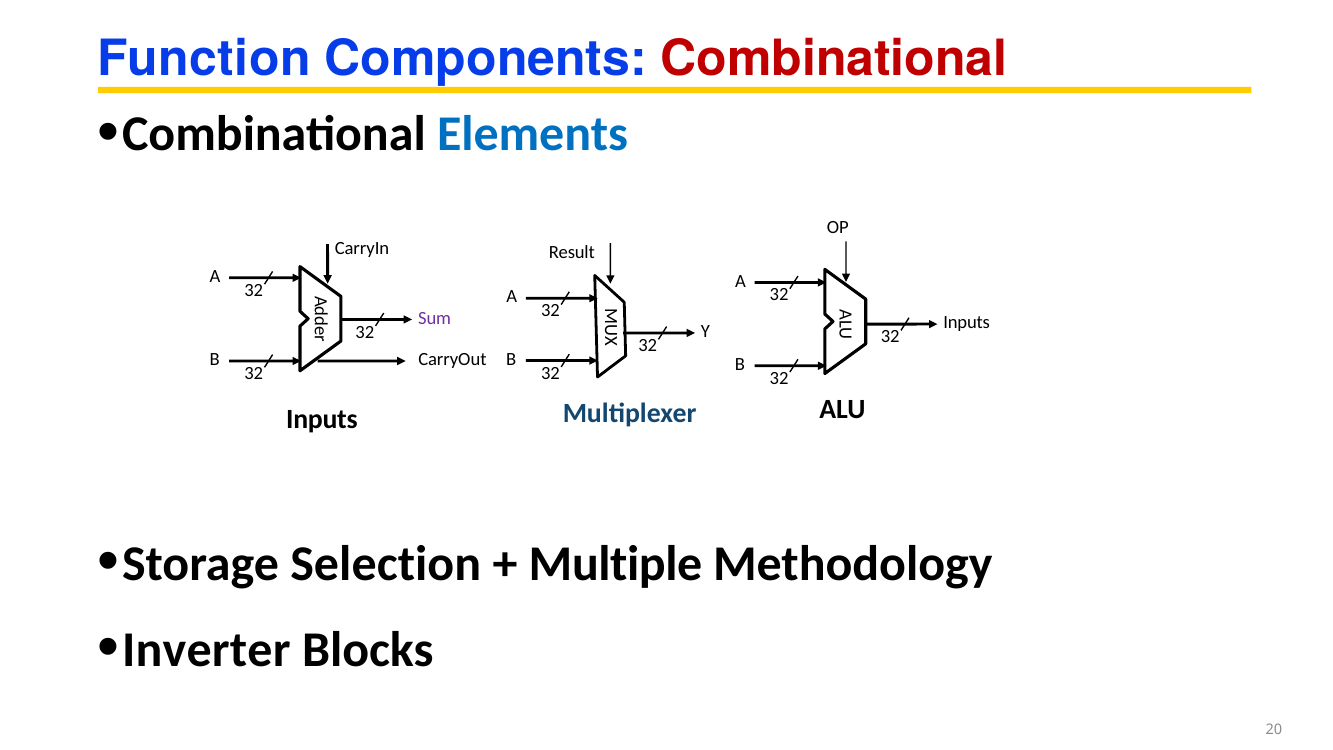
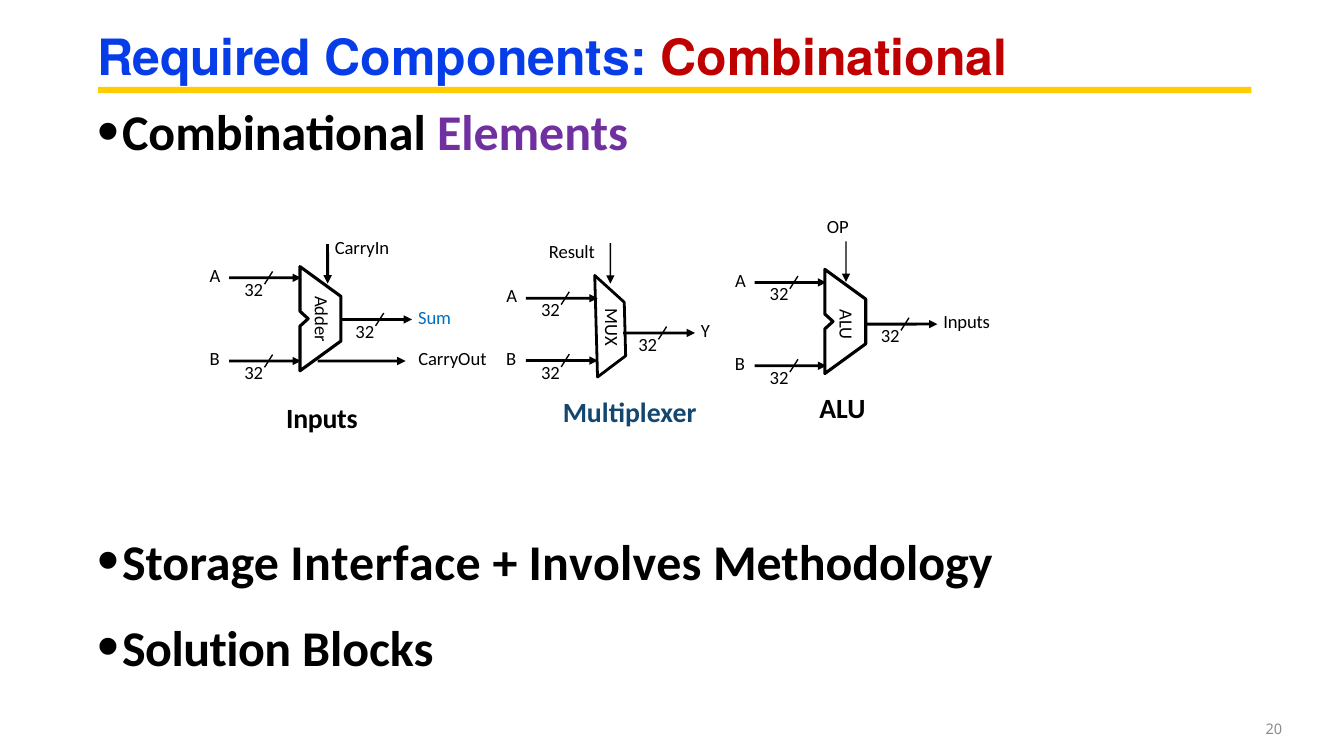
Function: Function -> Required
Elements colour: blue -> purple
Sum colour: purple -> blue
Selection: Selection -> Interface
Multiple: Multiple -> Involves
Inverter: Inverter -> Solution
